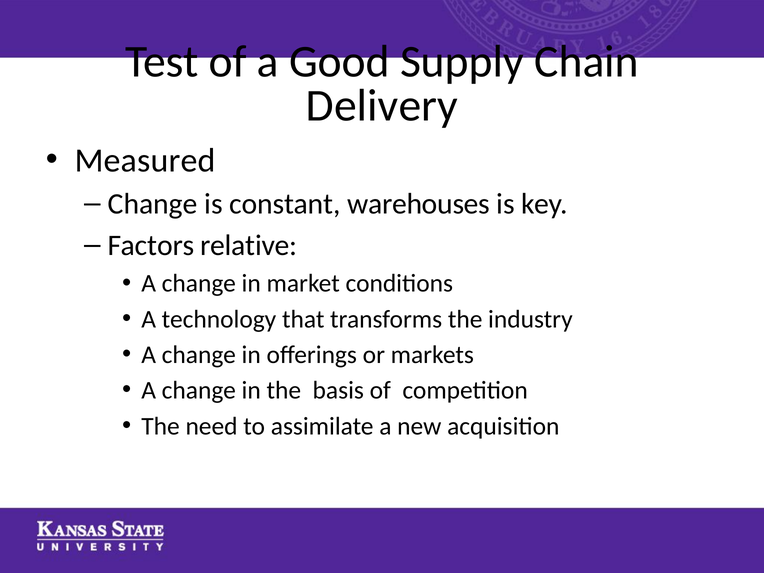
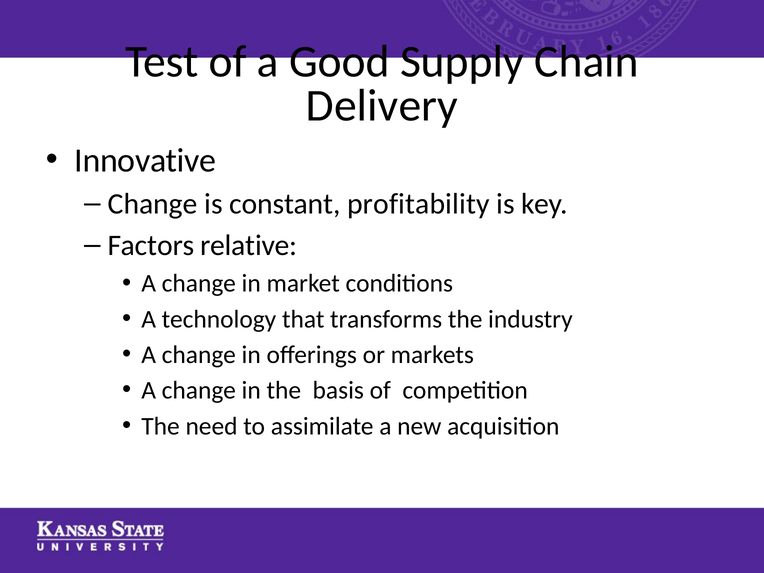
Measured: Measured -> Innovative
warehouses: warehouses -> profitability
